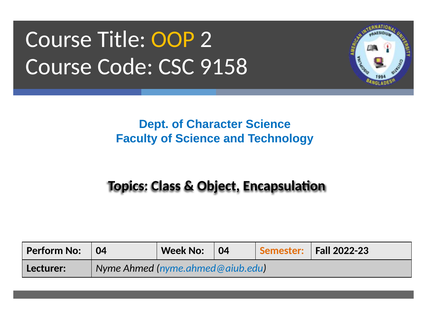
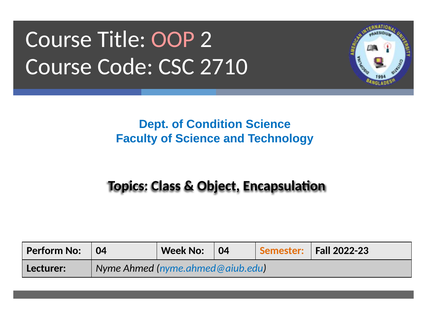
OOP colour: yellow -> pink
9158: 9158 -> 2710
Character: Character -> Condition
